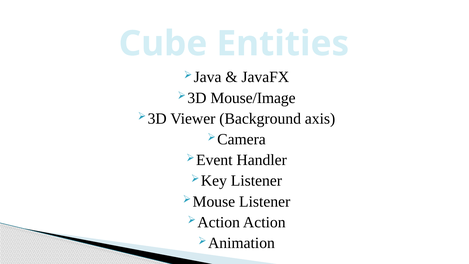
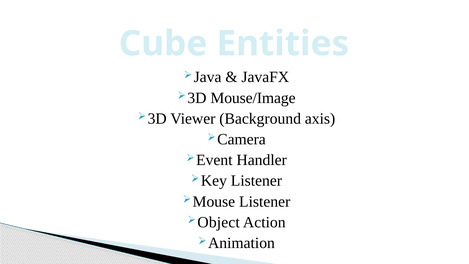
Action at (219, 222): Action -> Object
